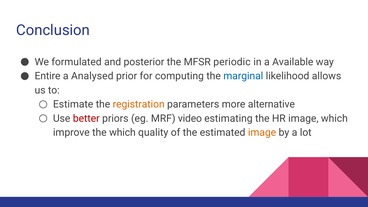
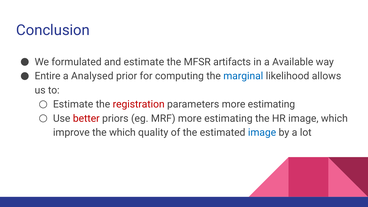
and posterior: posterior -> estimate
periodic: periodic -> artifacts
registration colour: orange -> red
parameters more alternative: alternative -> estimating
MRF video: video -> more
image at (262, 133) colour: orange -> blue
